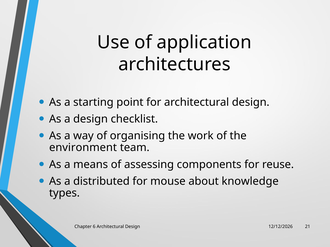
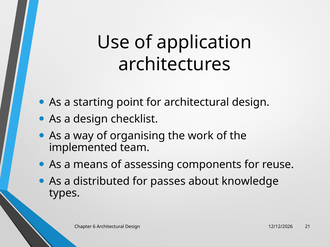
environment: environment -> implemented
mouse: mouse -> passes
